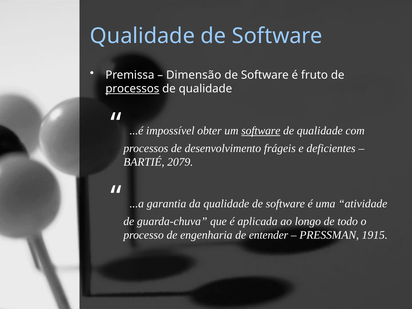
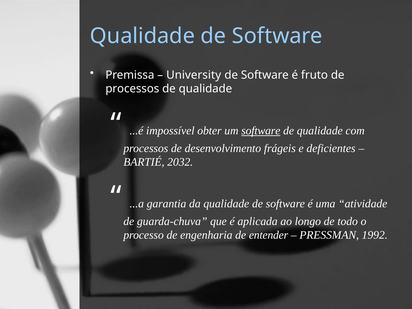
Dimensão: Dimensão -> University
processos at (132, 89) underline: present -> none
2079: 2079 -> 2032
1915: 1915 -> 1992
